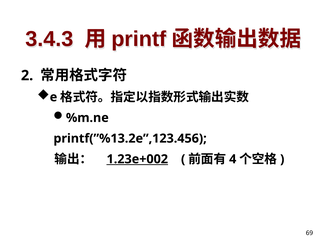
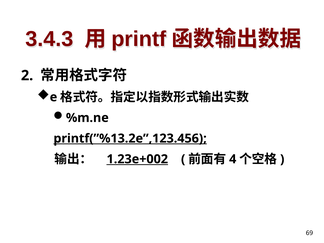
printf(”%13.2e”,123.456 underline: none -> present
